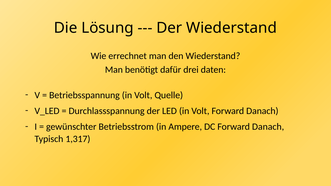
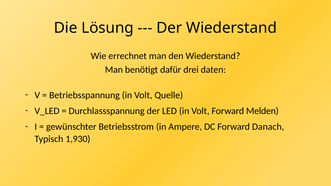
Volt Forward Danach: Danach -> Melden
1,317: 1,317 -> 1,930
